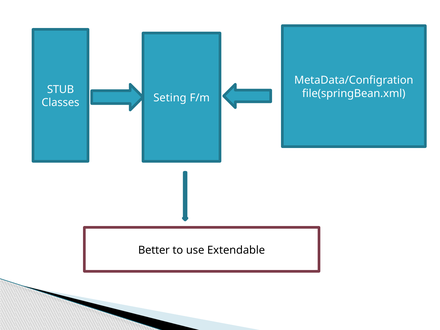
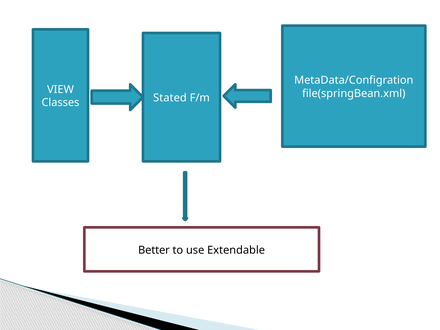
STUB: STUB -> VIEW
Seting: Seting -> Stated
